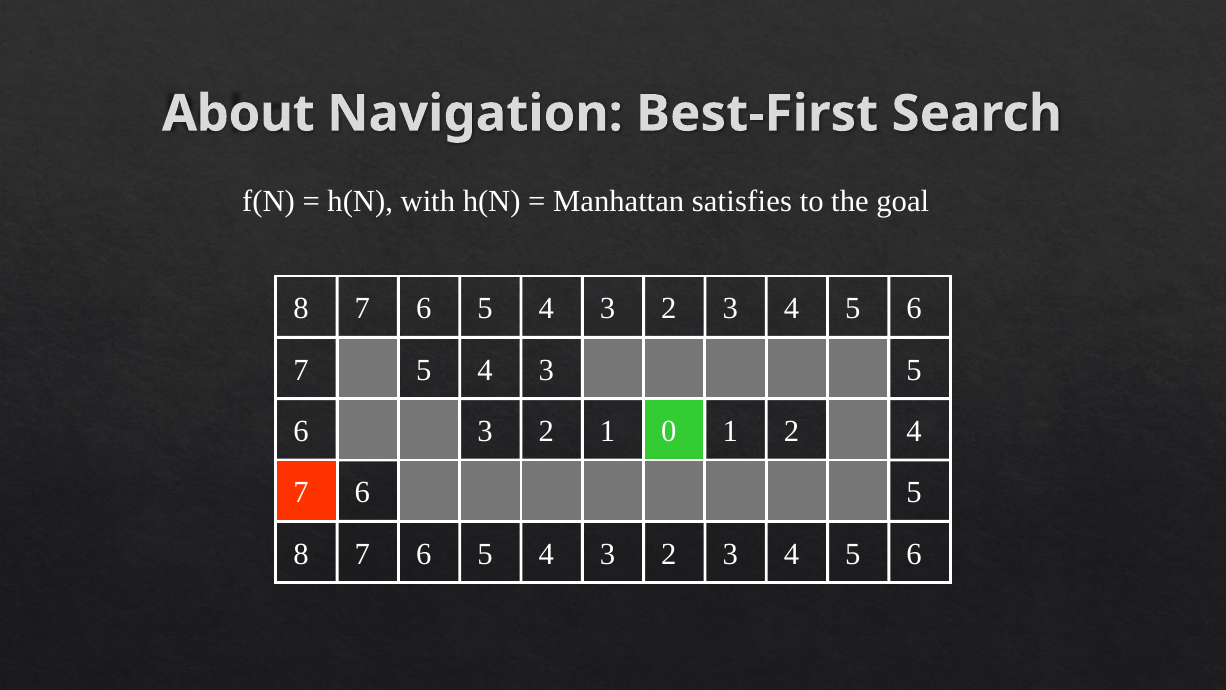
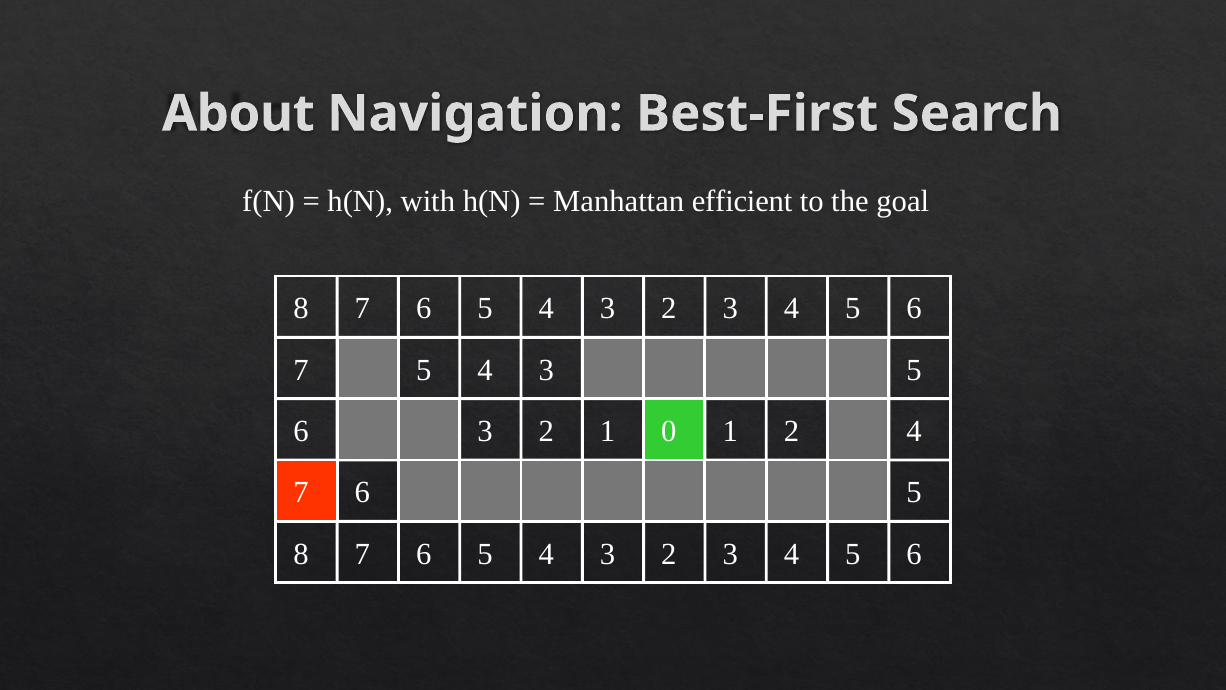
satisfies: satisfies -> efficient
